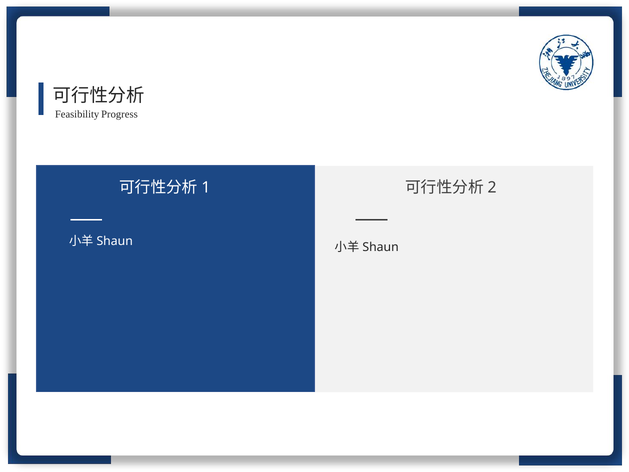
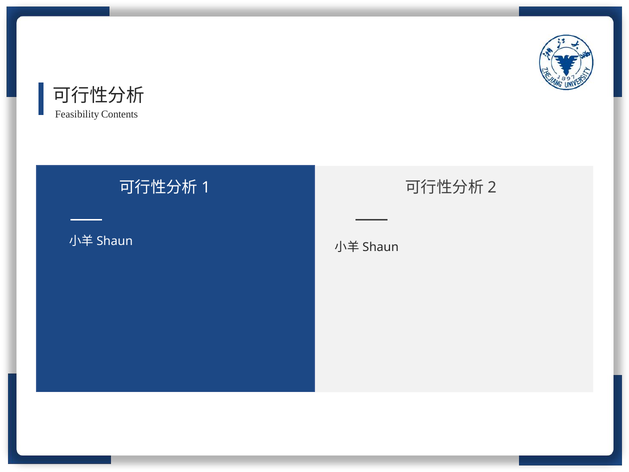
Progress: Progress -> Contents
